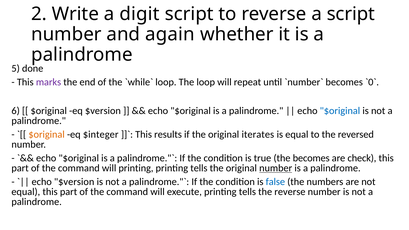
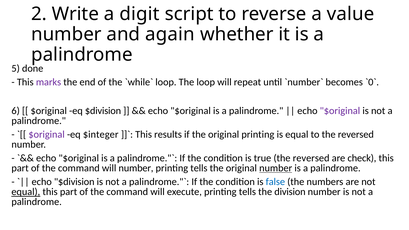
a script: script -> value
eq $version: $version -> $division
$original at (340, 111) colour: blue -> purple
$original at (47, 135) colour: orange -> purple
original iterates: iterates -> printing
true the becomes: becomes -> reversed
will printing: printing -> number
echo $version: $version -> $division
equal at (26, 192) underline: none -> present
the reverse: reverse -> division
